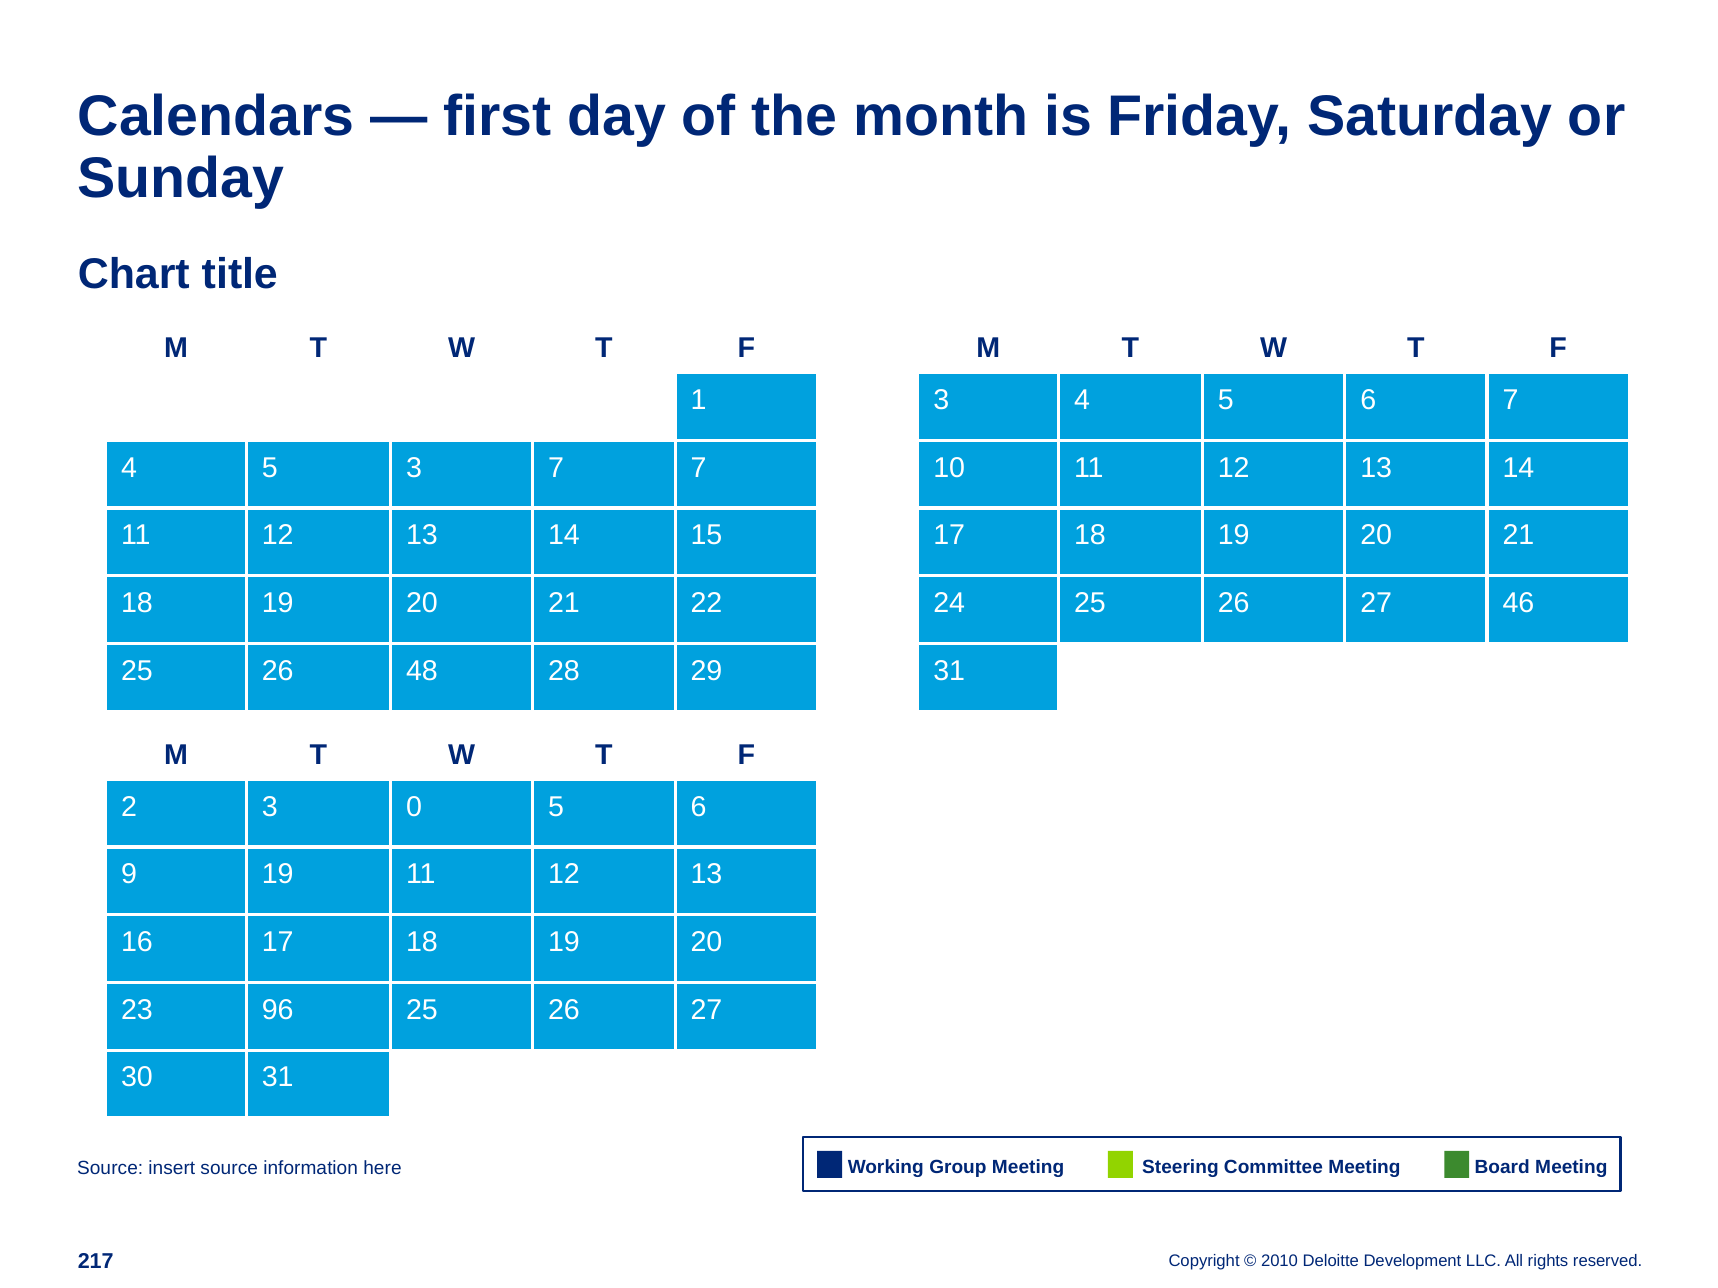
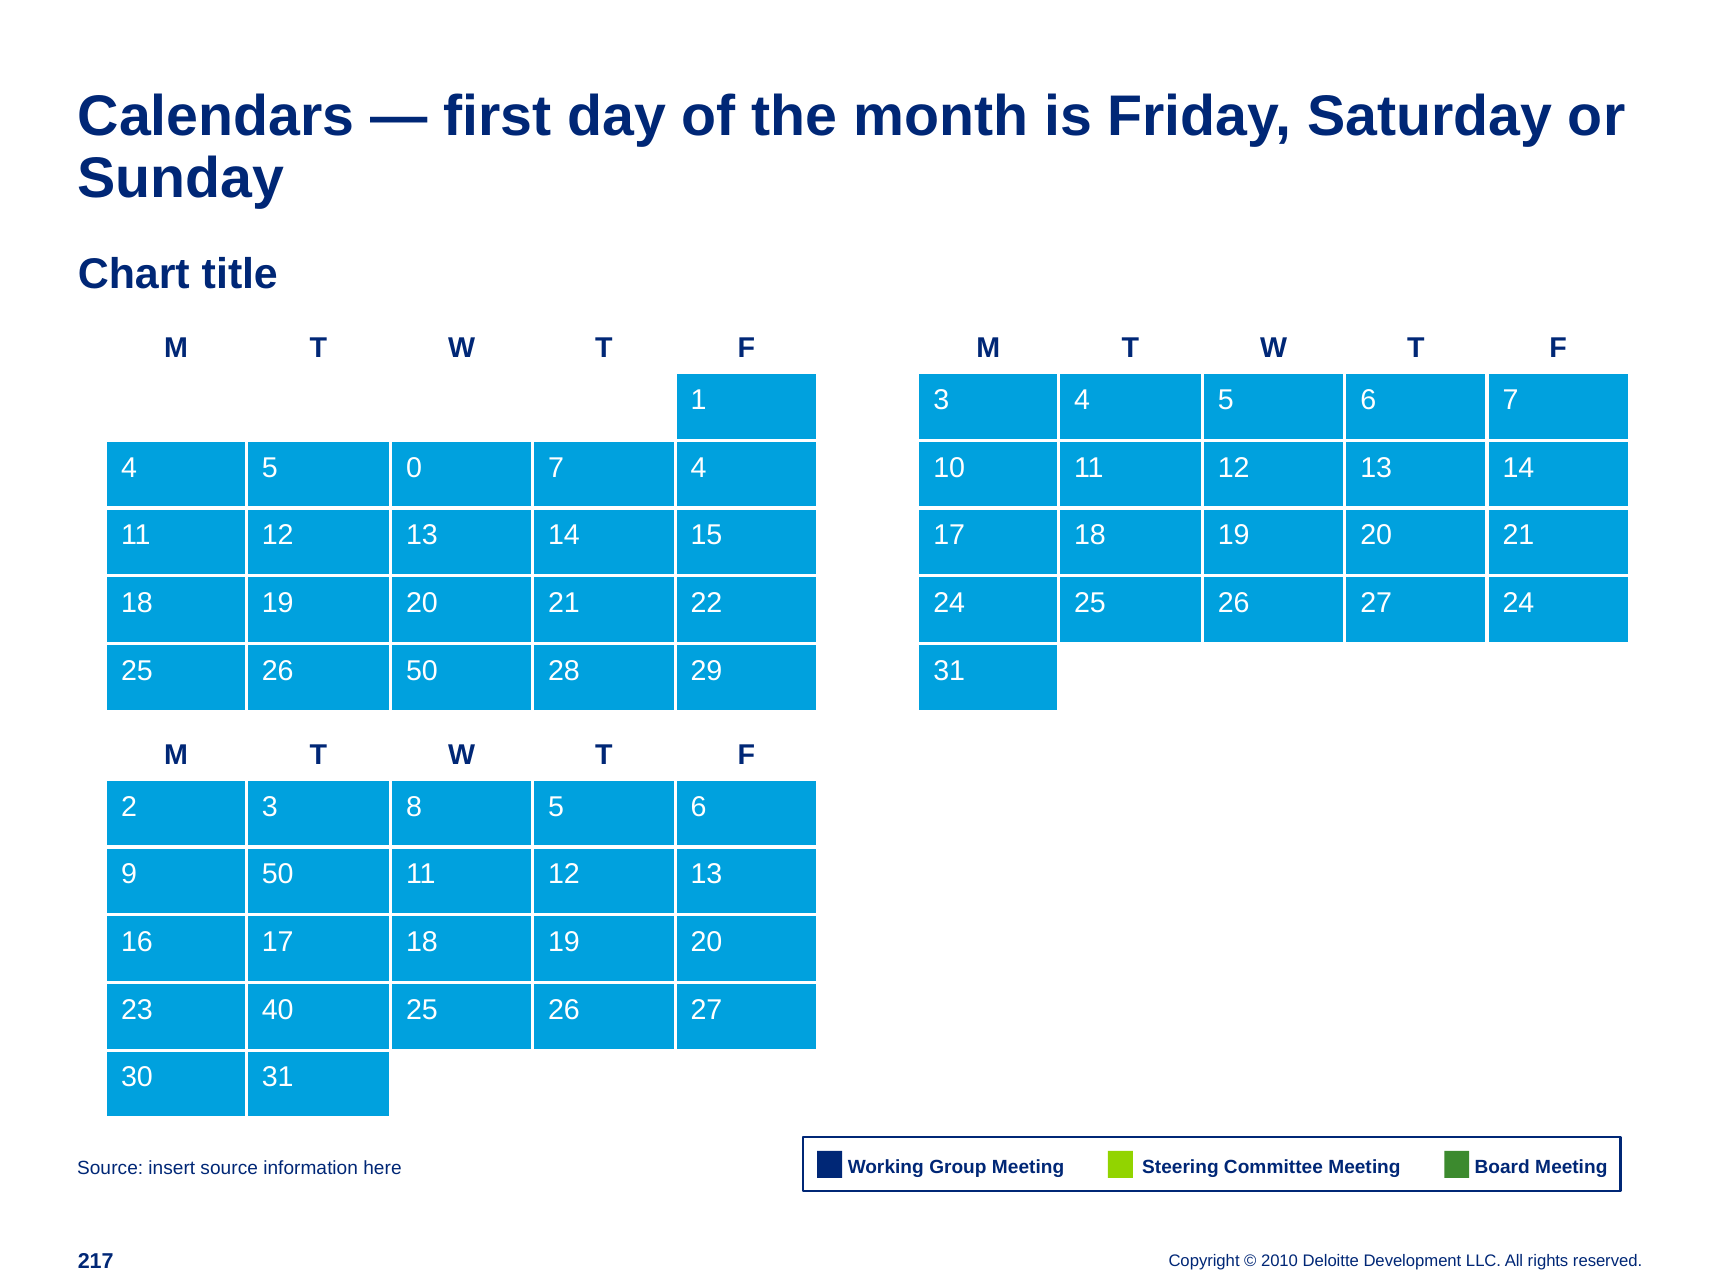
5 3: 3 -> 0
7 7: 7 -> 4
27 46: 46 -> 24
26 48: 48 -> 50
0: 0 -> 8
9 19: 19 -> 50
96: 96 -> 40
